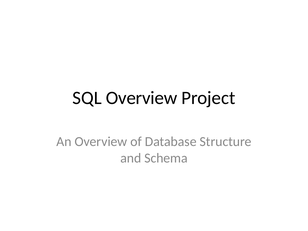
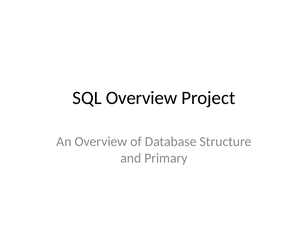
Schema: Schema -> Primary
